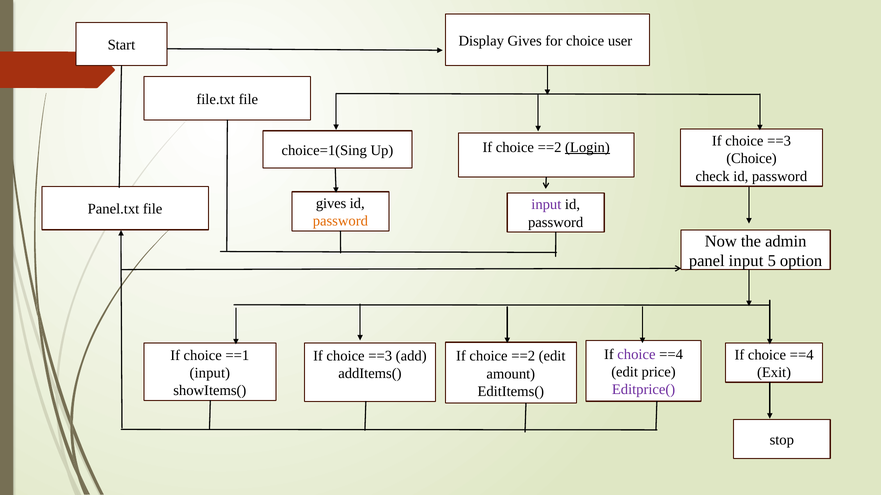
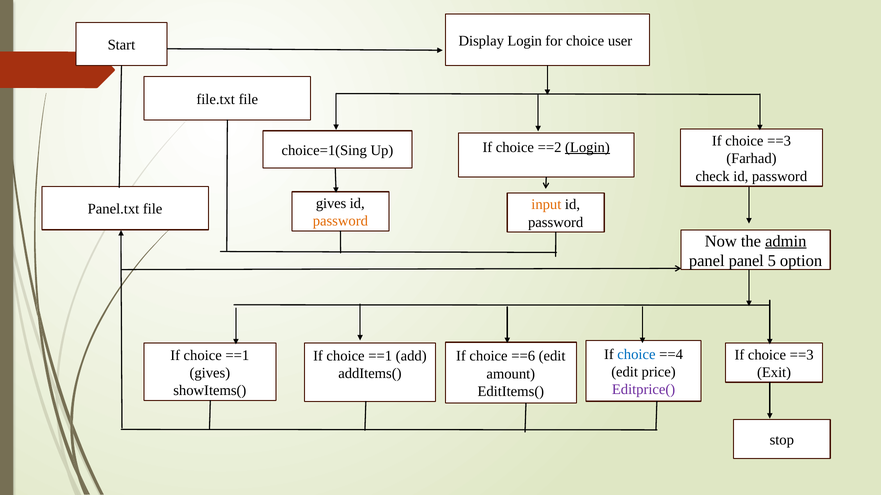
Display Gives: Gives -> Login
Choice at (751, 159): Choice -> Farhad
input at (546, 205) colour: purple -> orange
admin underline: none -> present
panel input: input -> panel
choice at (636, 355) colour: purple -> blue
==4 at (802, 355): ==4 -> ==3
==3 at (380, 356): ==3 -> ==1
==2 at (523, 357): ==2 -> ==6
input at (210, 373): input -> gives
